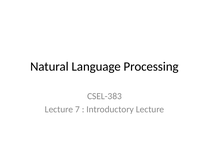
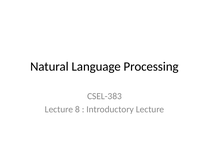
7: 7 -> 8
